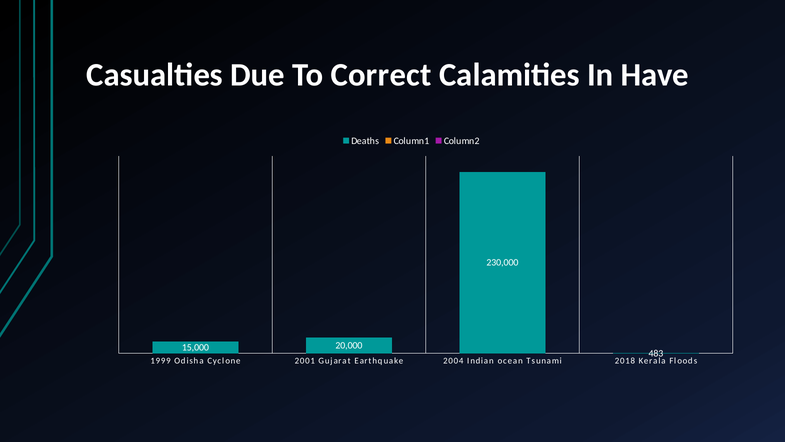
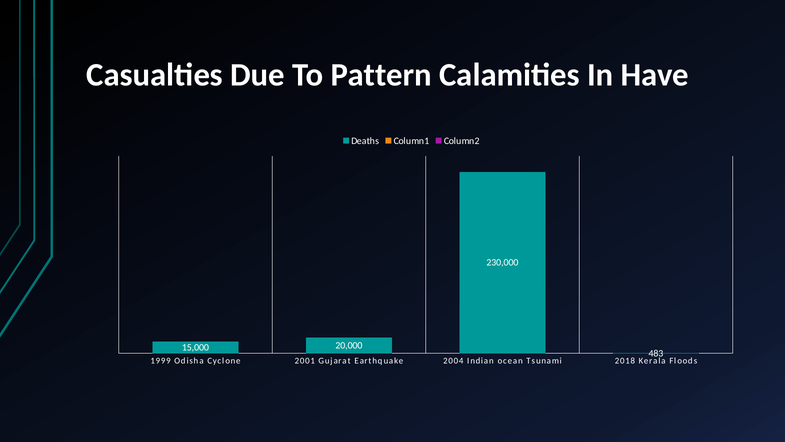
Correct: Correct -> Pattern
